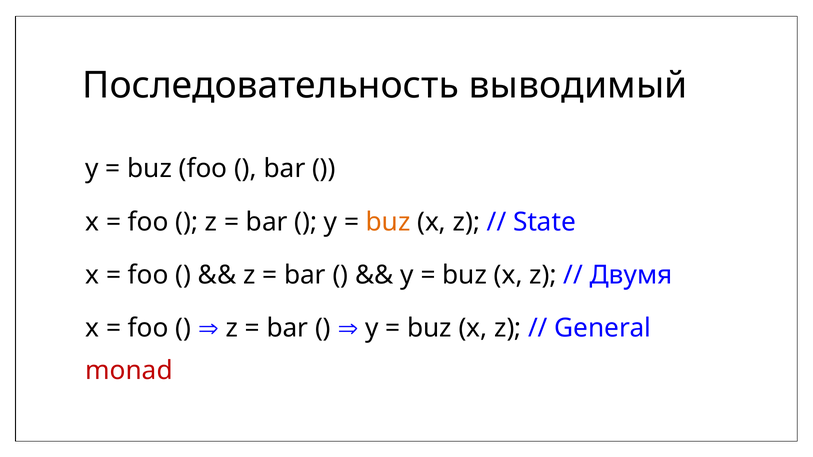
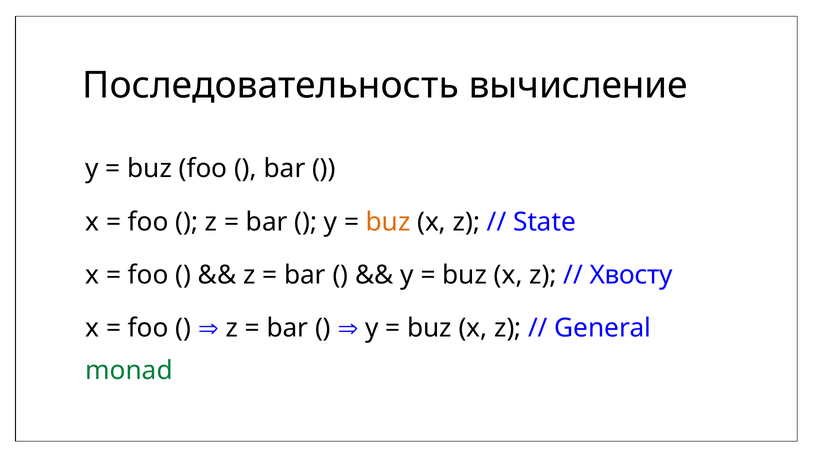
выводимый: выводимый -> вычисление
Двумя: Двумя -> Хвосту
monad colour: red -> green
